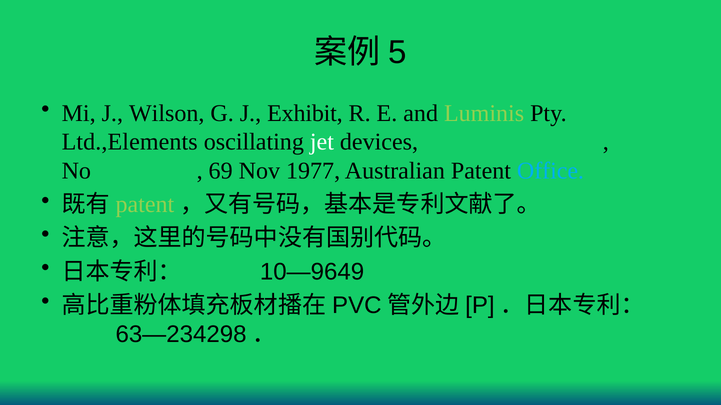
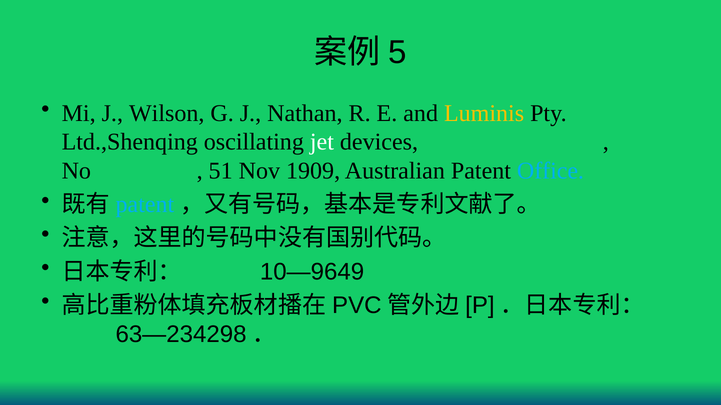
Exhibit: Exhibit -> Nathan
Luminis colour: light green -> yellow
Ltd.,Elements: Ltd.,Elements -> Ltd.,Shenqing
69: 69 -> 51
1977: 1977 -> 1909
patent at (145, 205) colour: light green -> light blue
